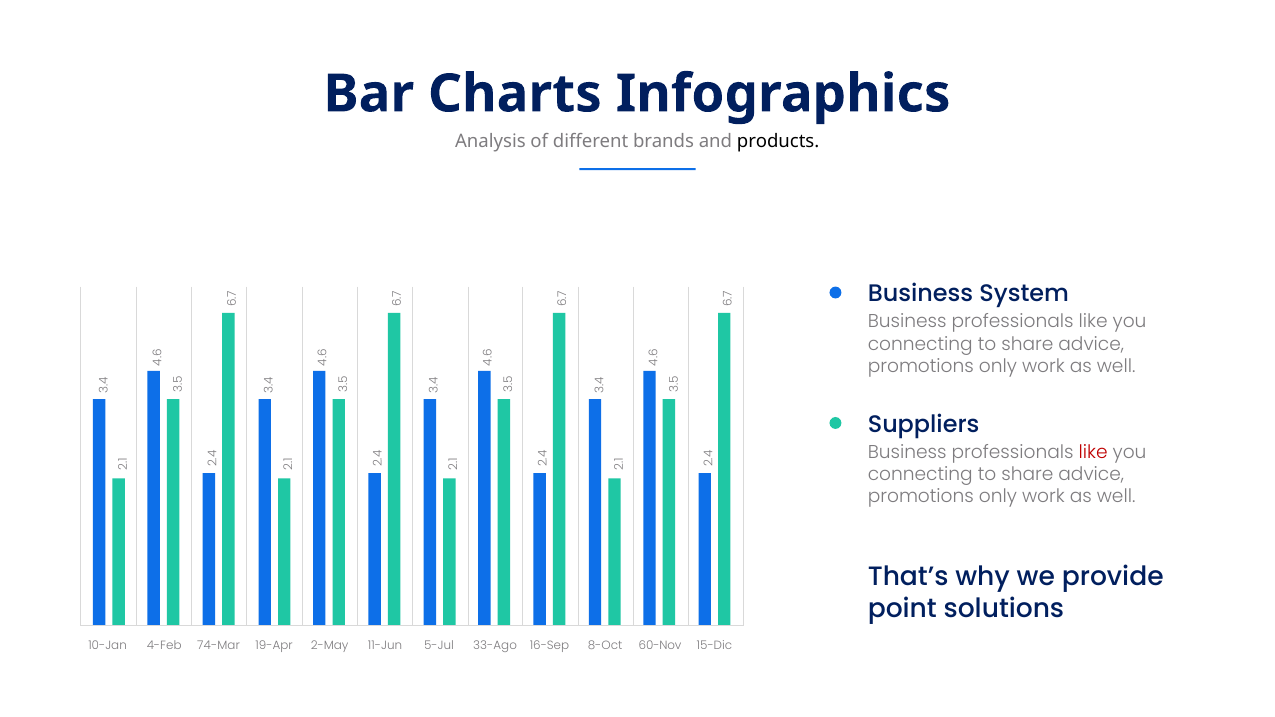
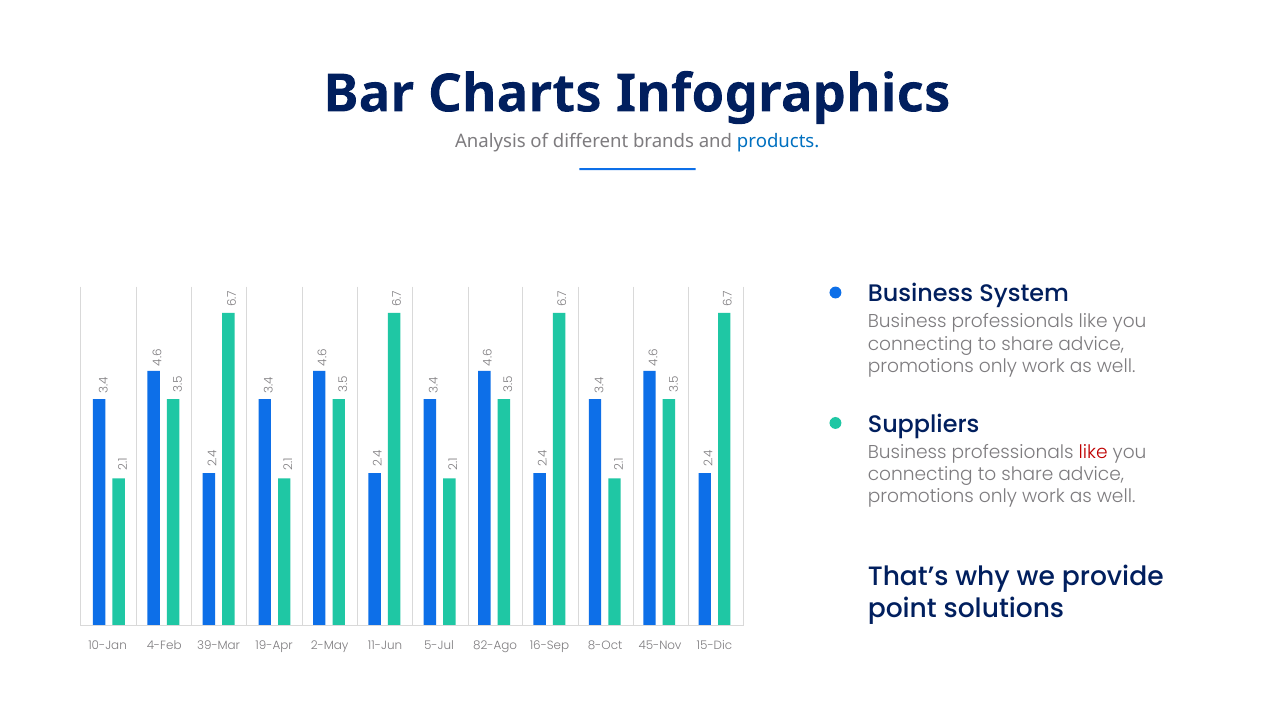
products colour: black -> blue
74-Mar: 74-Mar -> 39-Mar
33-Ago: 33-Ago -> 82-Ago
60-Nov: 60-Nov -> 45-Nov
